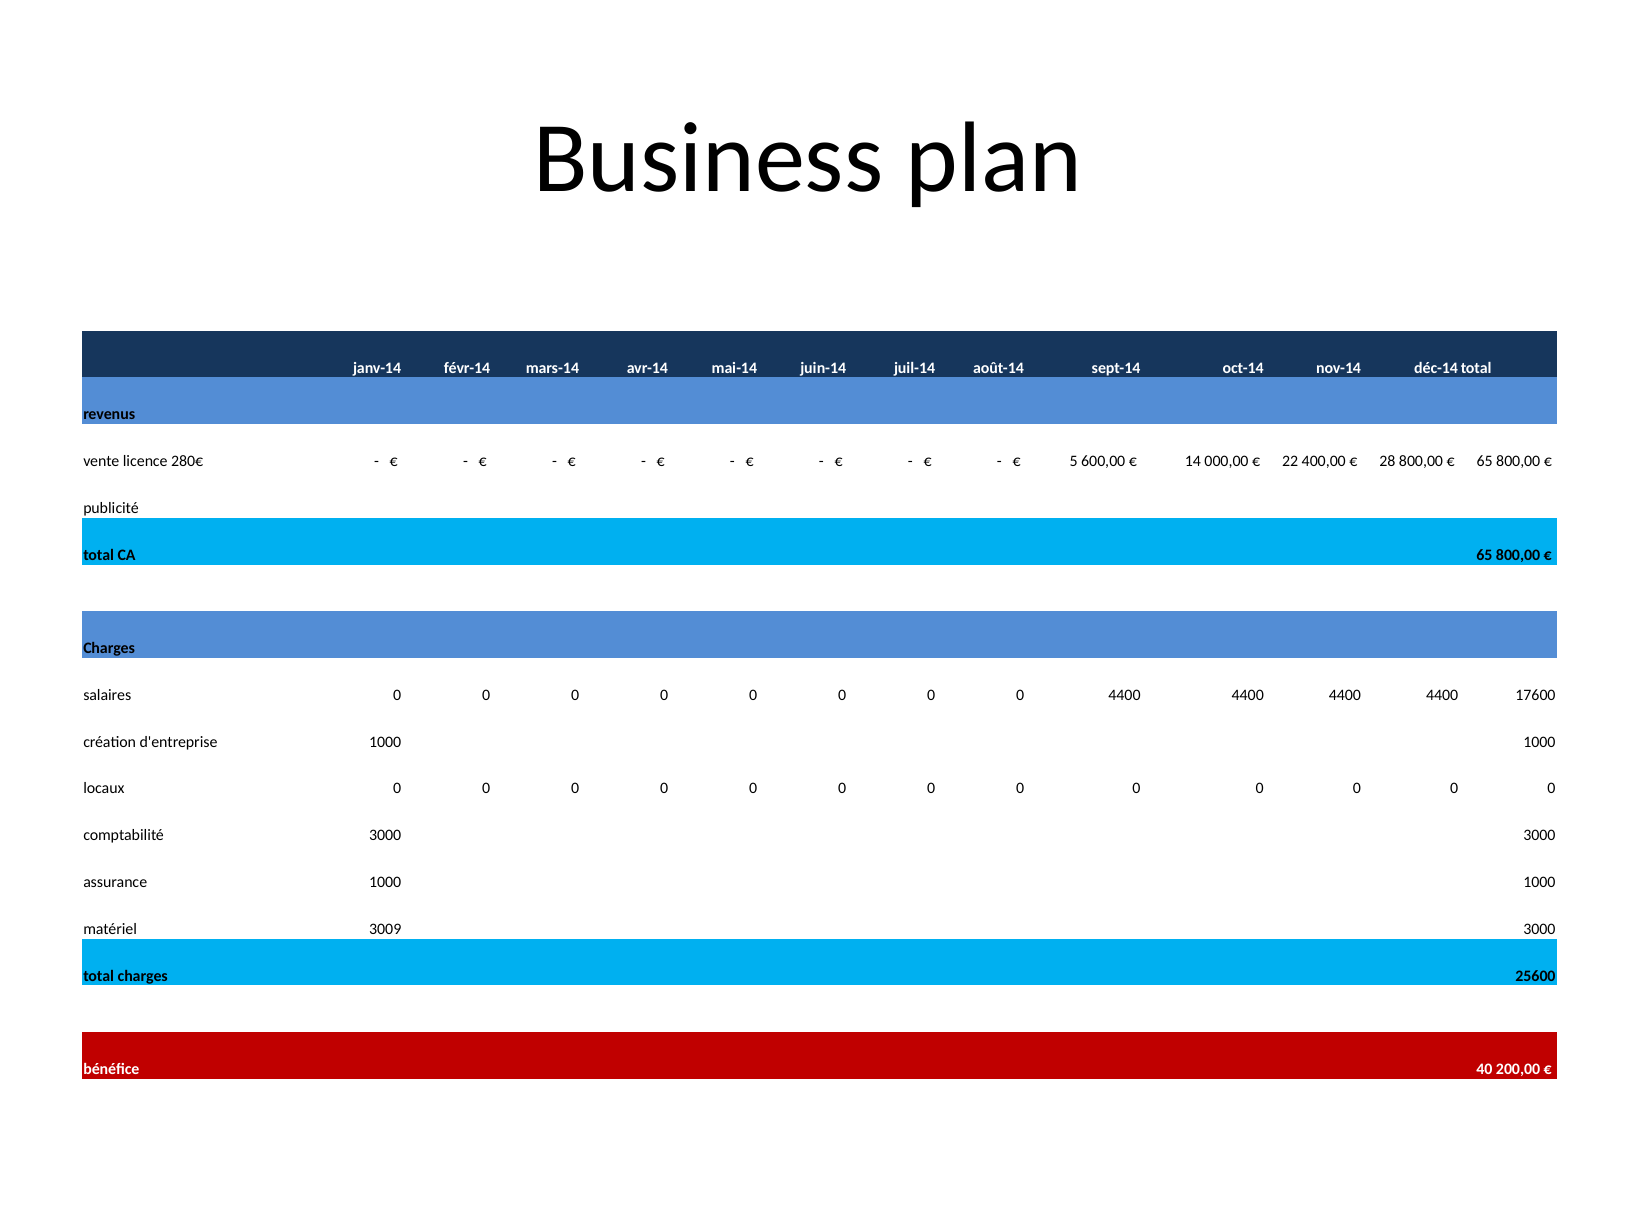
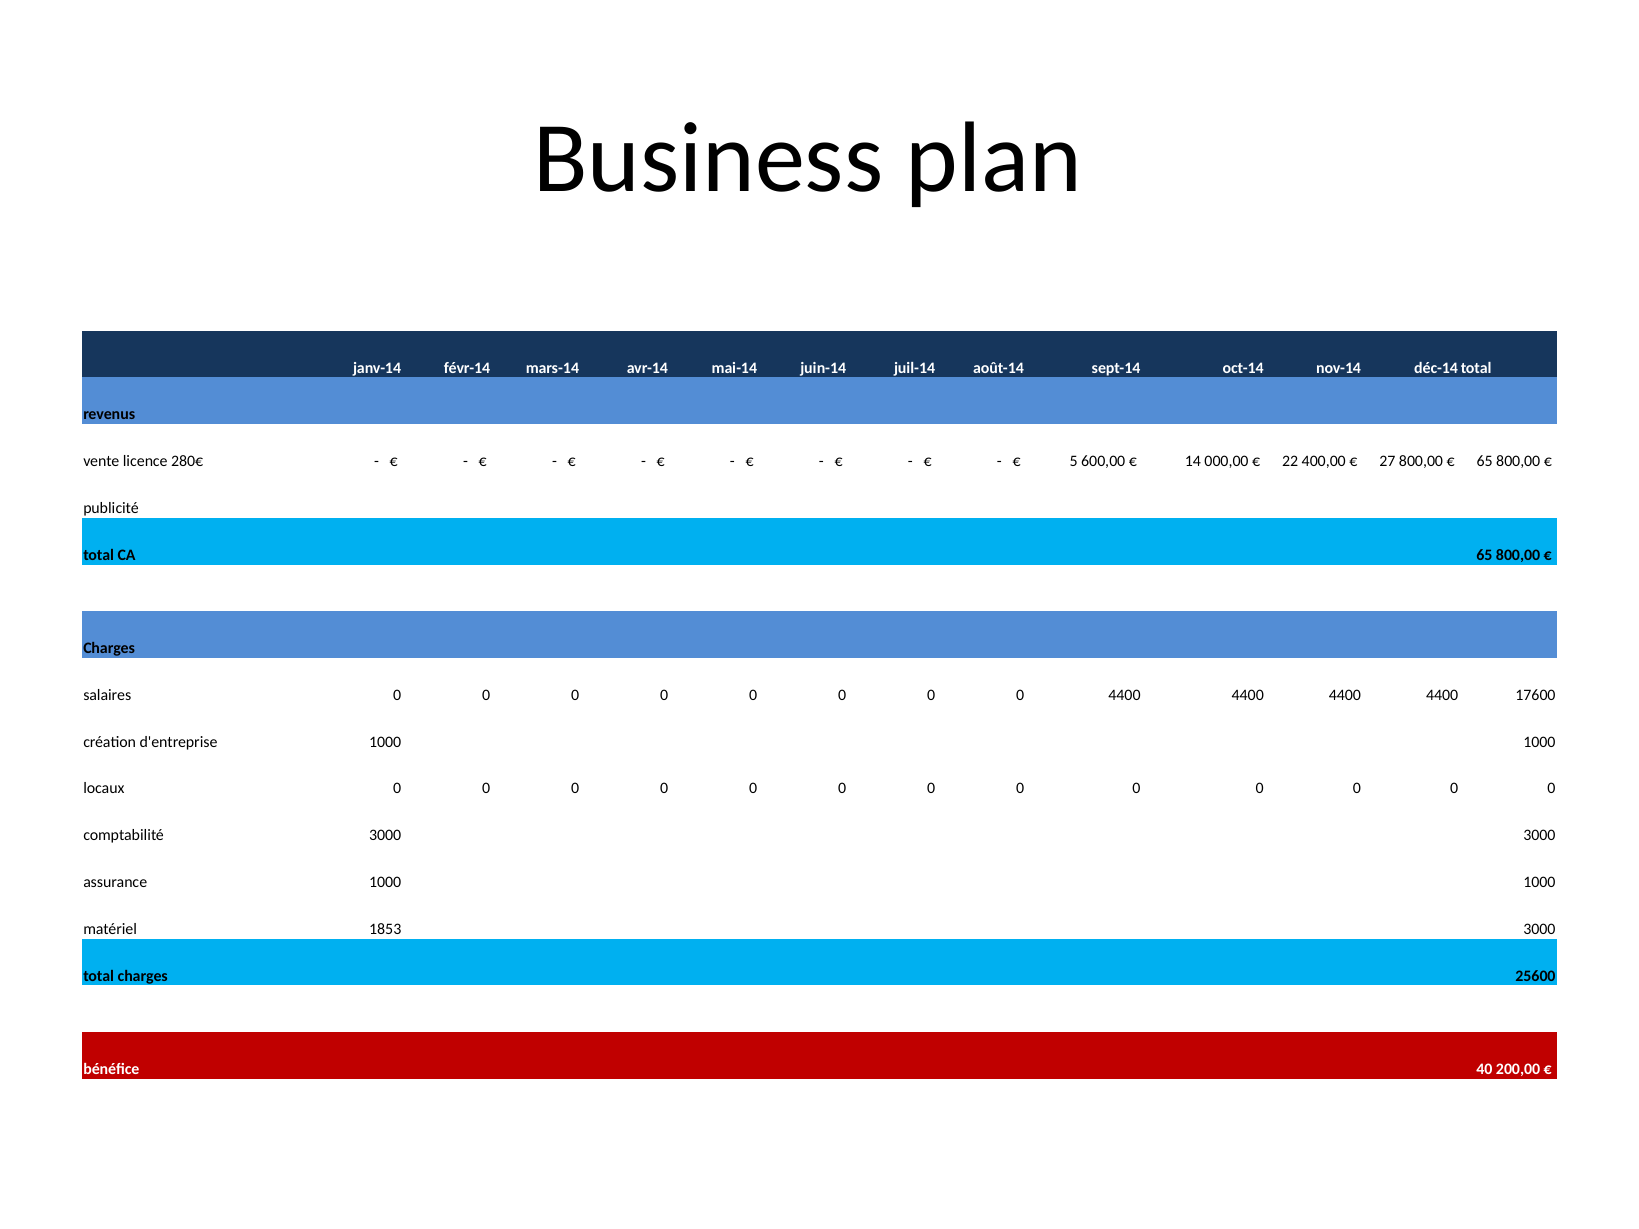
28: 28 -> 27
3009: 3009 -> 1853
